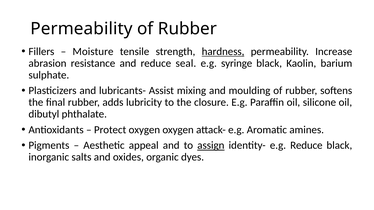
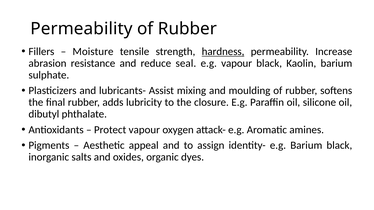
e.g syringe: syringe -> vapour
Protect oxygen: oxygen -> vapour
assign underline: present -> none
e.g Reduce: Reduce -> Barium
